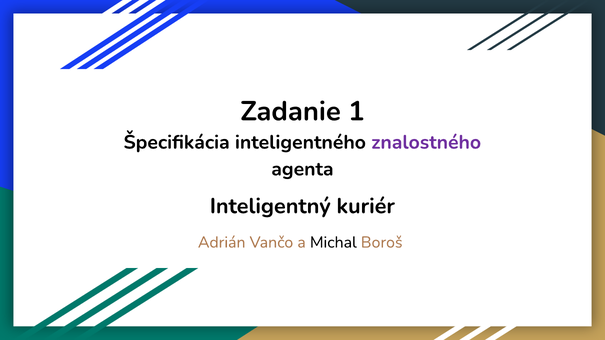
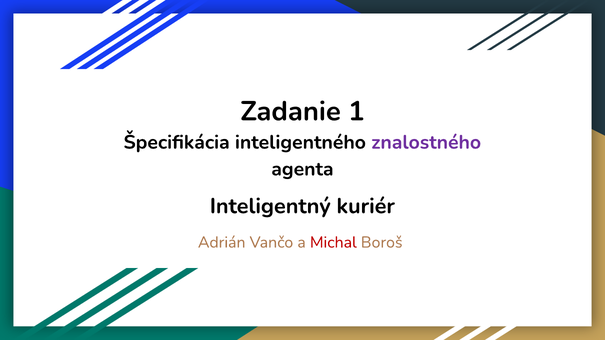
Michal colour: black -> red
